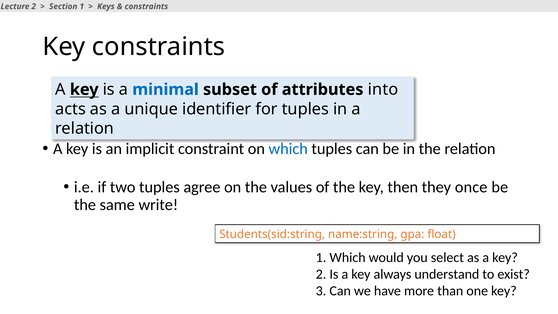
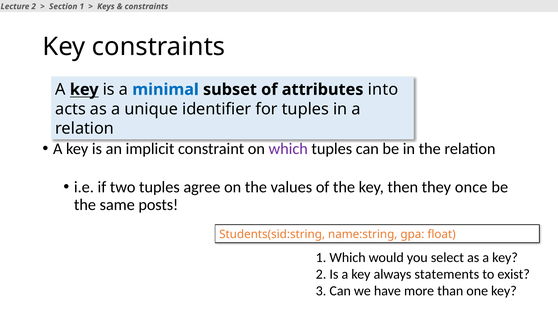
which at (288, 149) colour: blue -> purple
write: write -> posts
understand: understand -> statements
